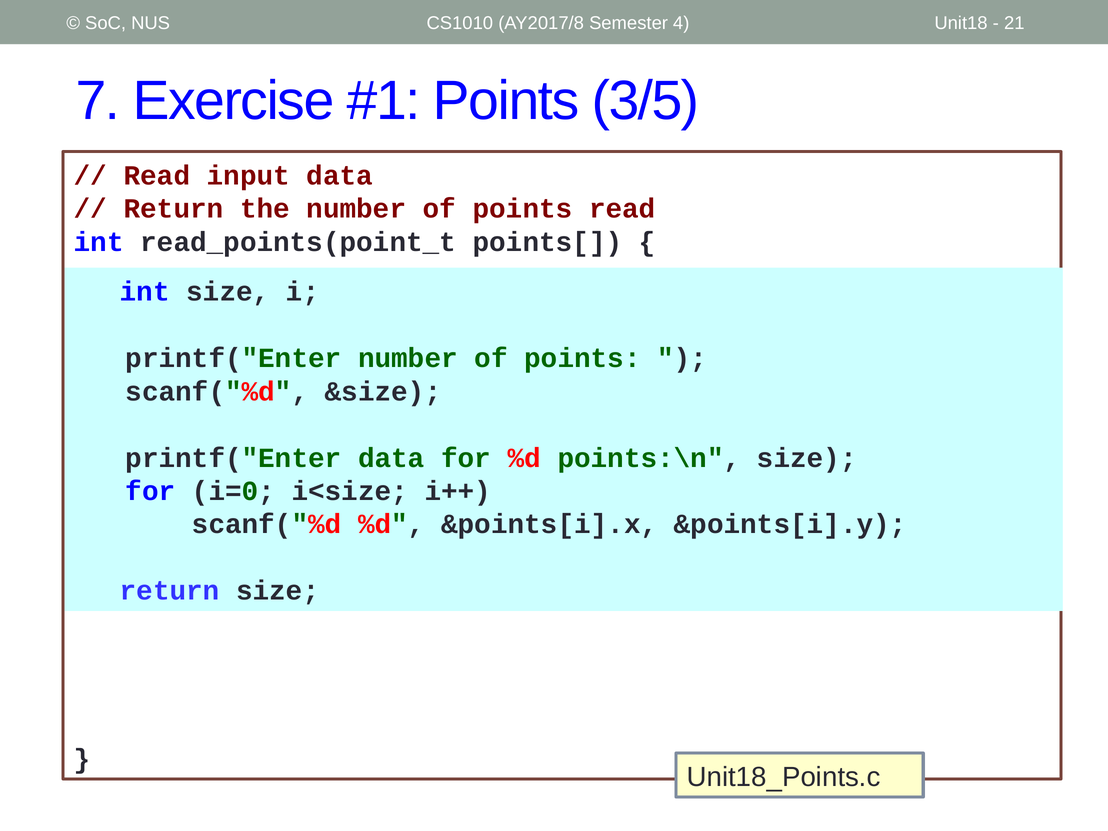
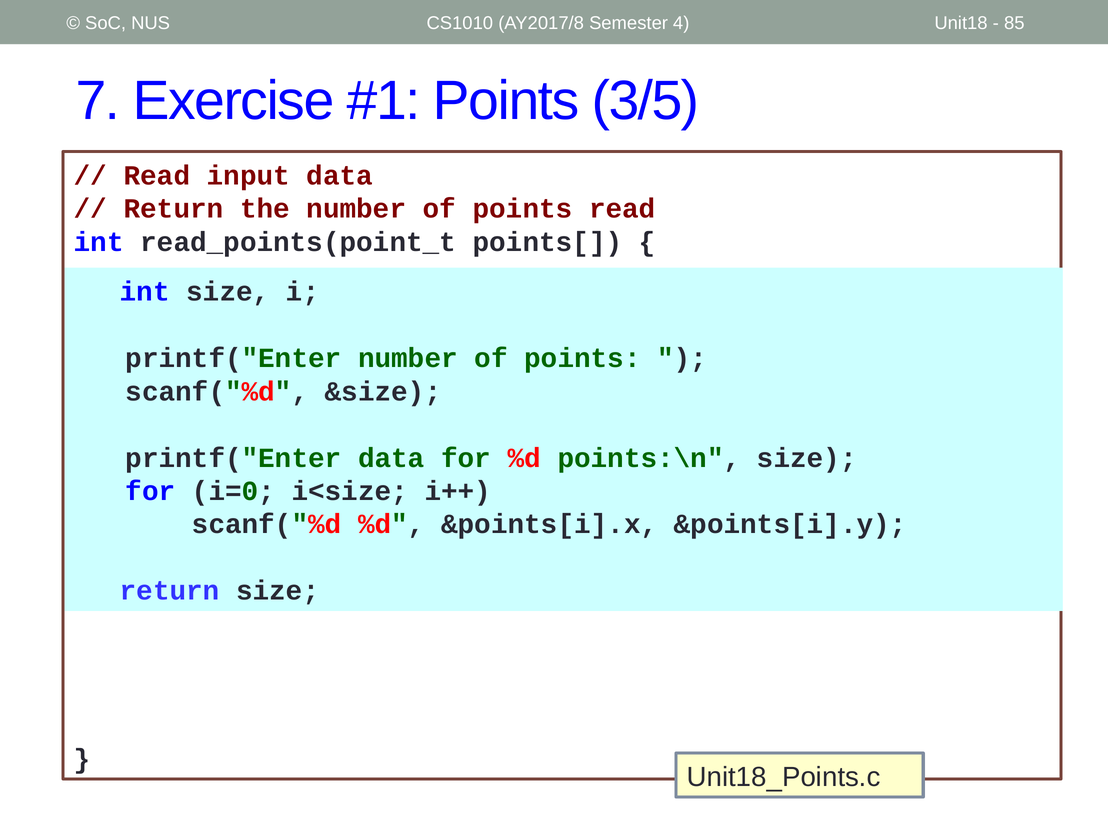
21: 21 -> 85
